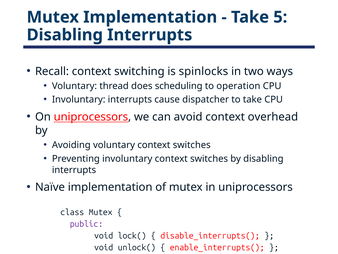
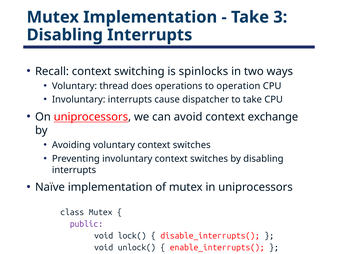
5: 5 -> 3
scheduling: scheduling -> operations
overhead: overhead -> exchange
